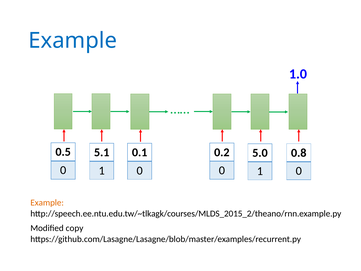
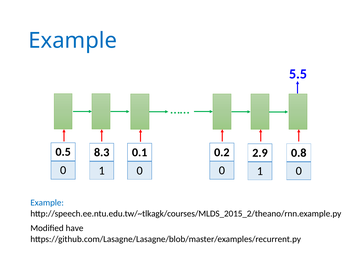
1.0: 1.0 -> 5.5
5.1: 5.1 -> 8.3
5.0: 5.0 -> 2.9
Example at (47, 202) colour: orange -> blue
copy: copy -> have
